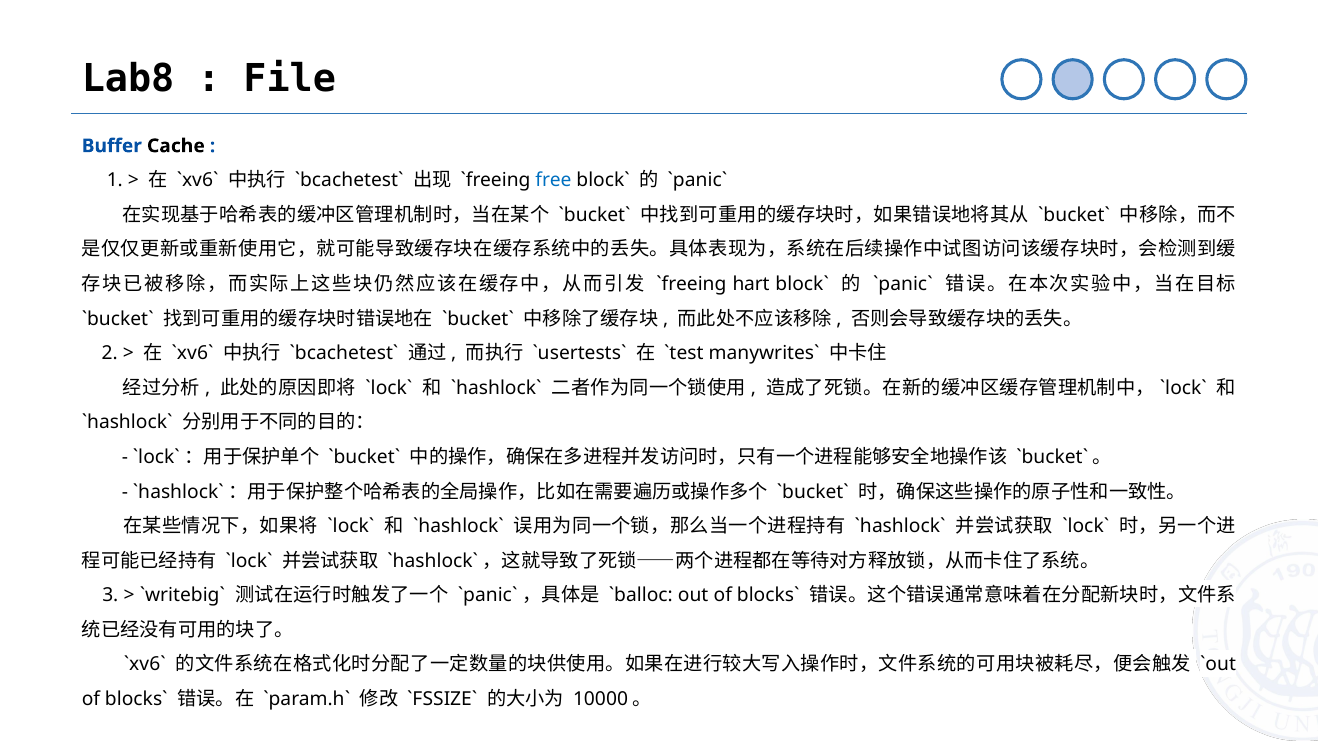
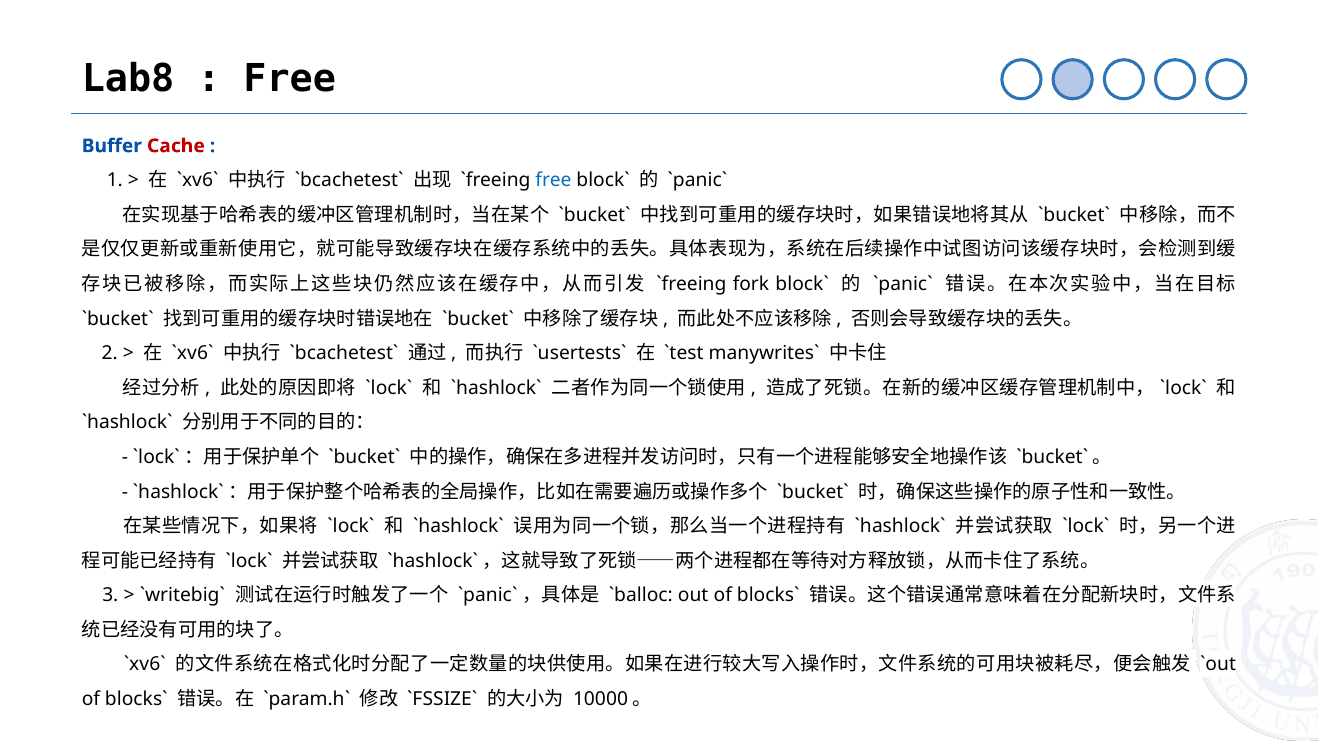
File at (290, 79): File -> Free
Cache colour: black -> red
hart: hart -> fork
